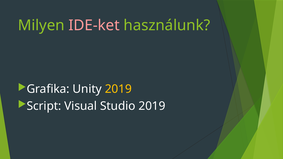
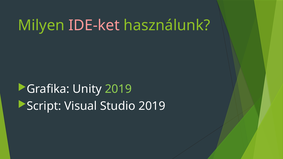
2019 at (118, 89) colour: yellow -> light green
